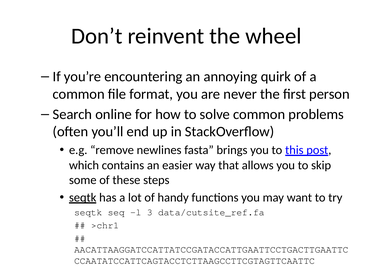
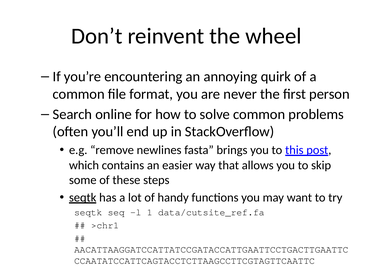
3: 3 -> 1
